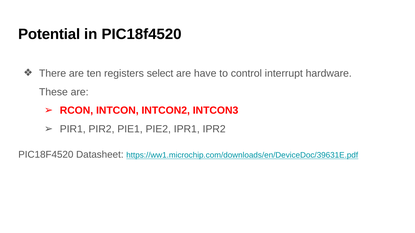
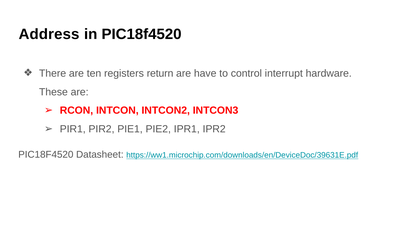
Potential: Potential -> Address
select: select -> return
